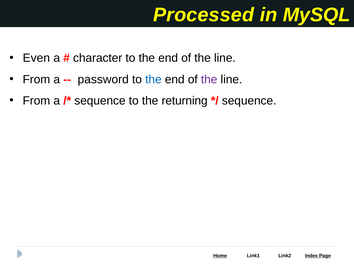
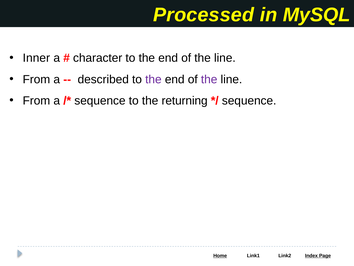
Even: Even -> Inner
password: password -> described
the at (153, 79) colour: blue -> purple
